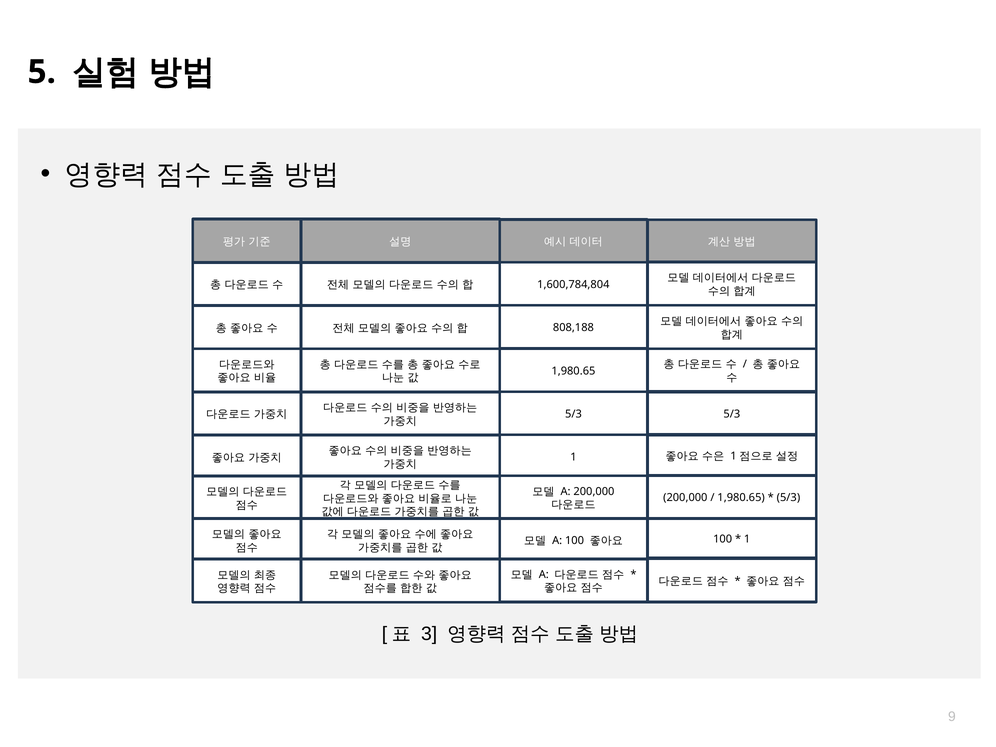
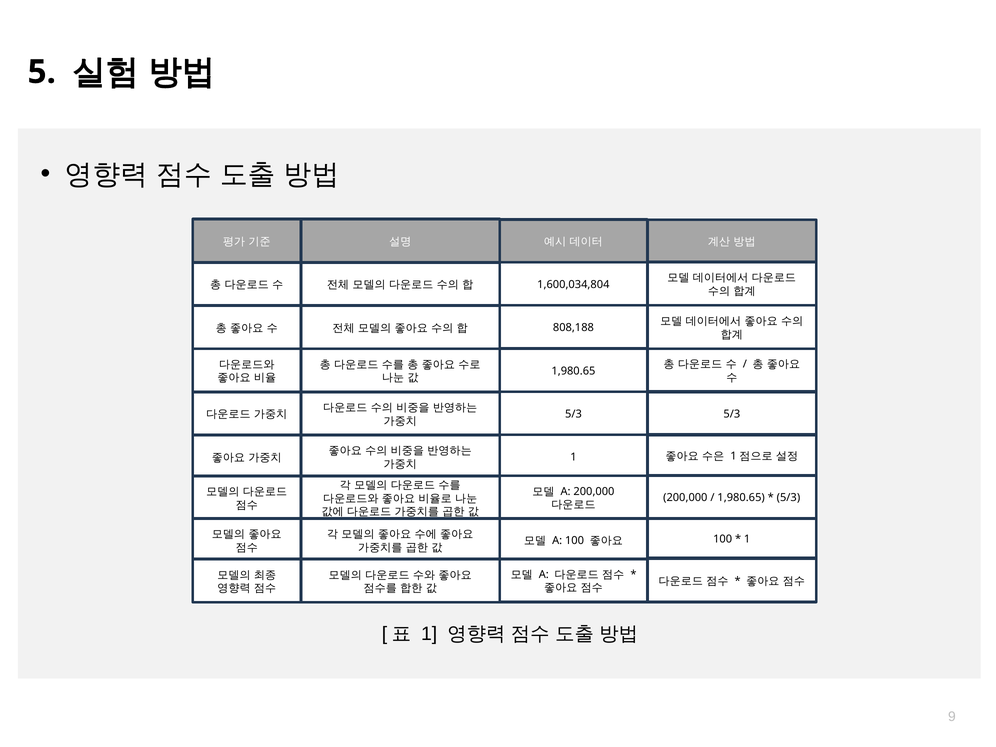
1,600,784,804: 1,600,784,804 -> 1,600,034,804
3 at (429, 634): 3 -> 1
